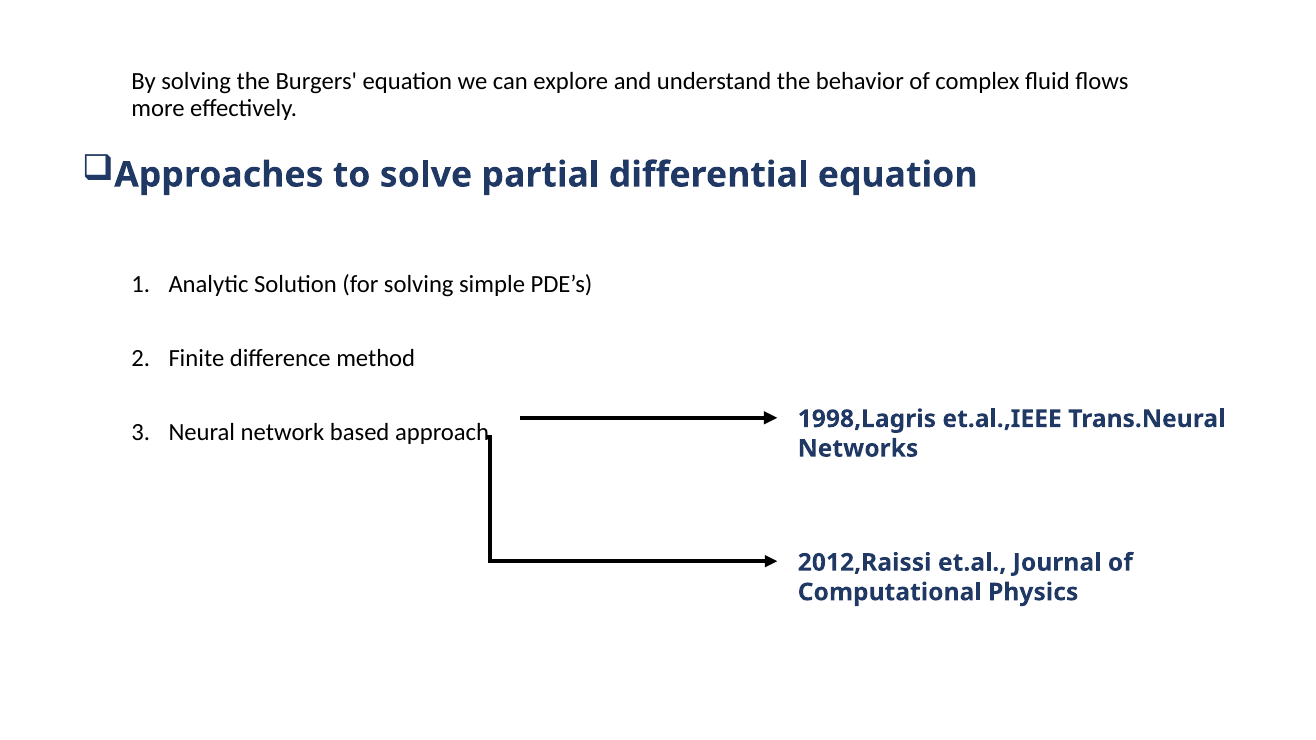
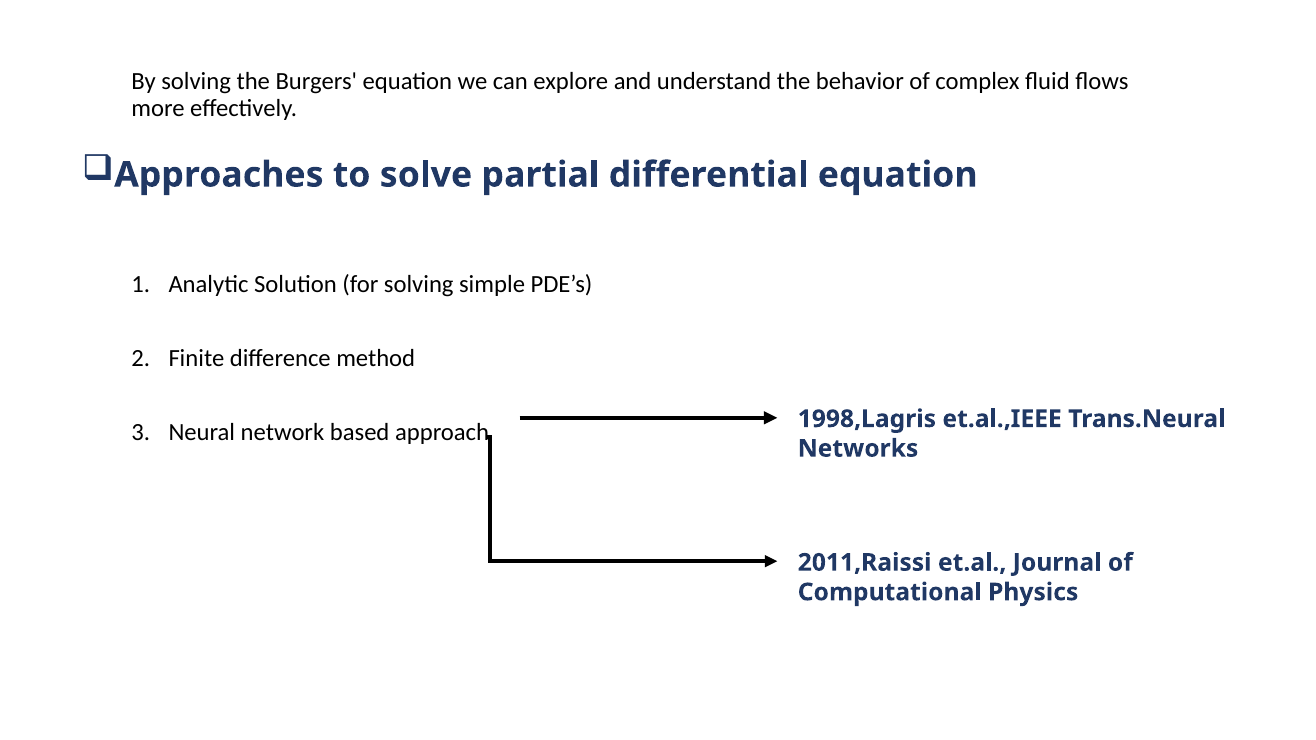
2012,Raissi: 2012,Raissi -> 2011,Raissi
